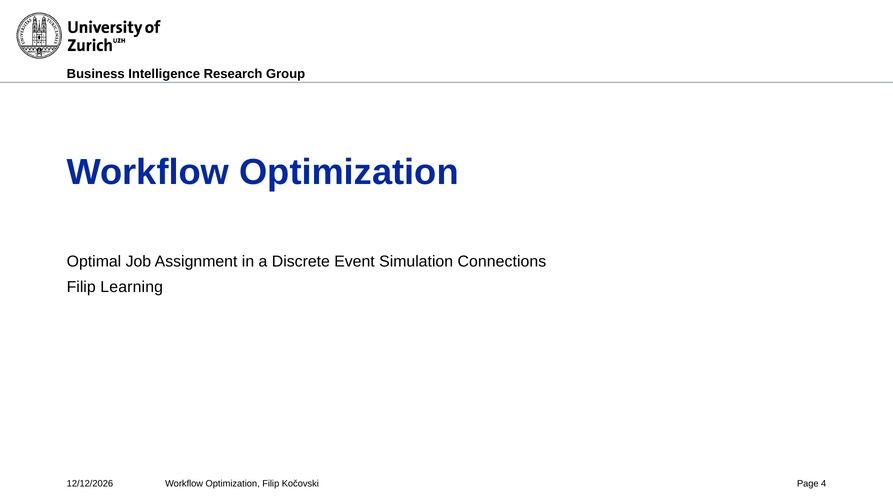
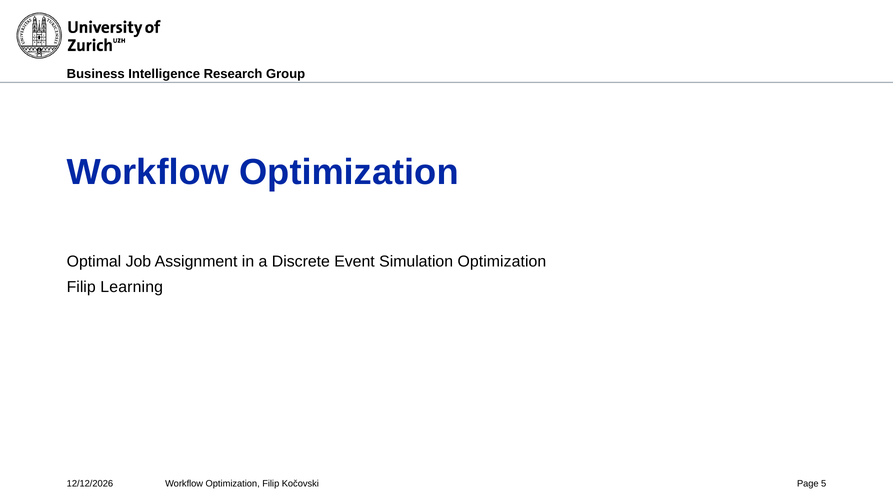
Simulation Connections: Connections -> Optimization
4: 4 -> 5
